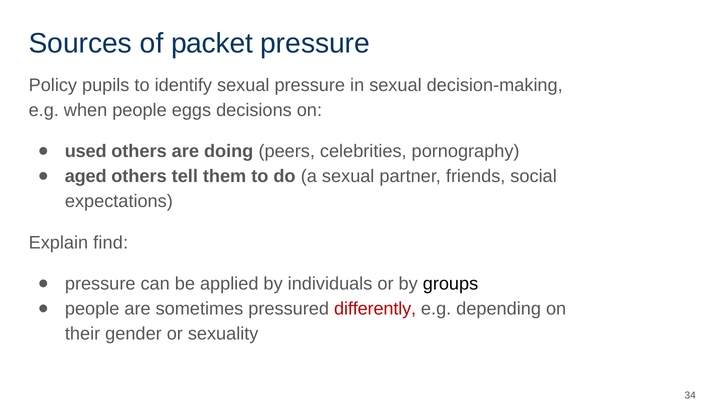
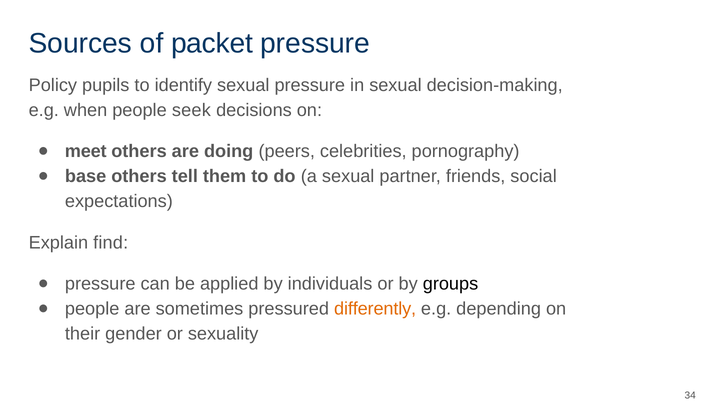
eggs: eggs -> seek
used: used -> meet
aged: aged -> base
differently colour: red -> orange
